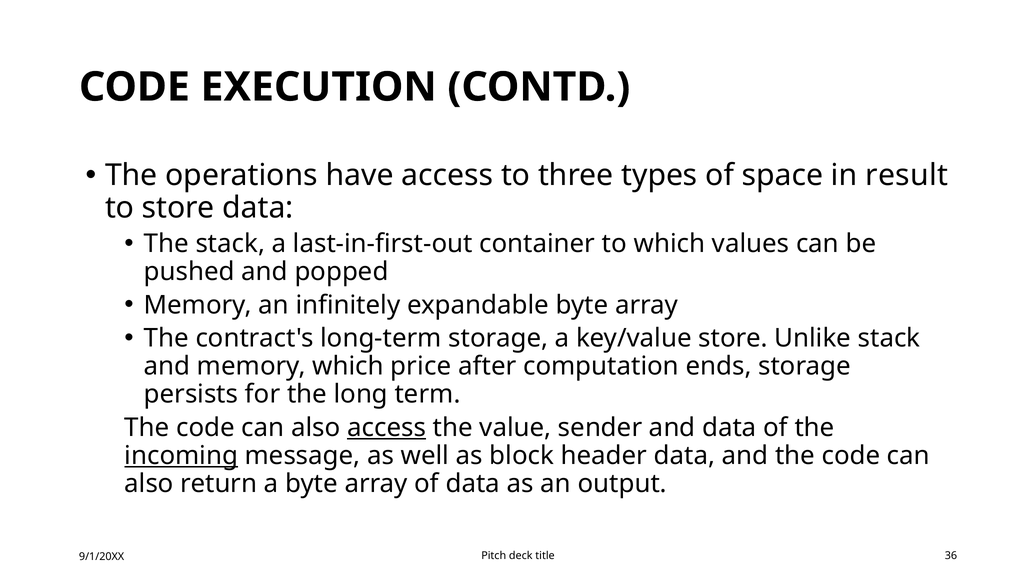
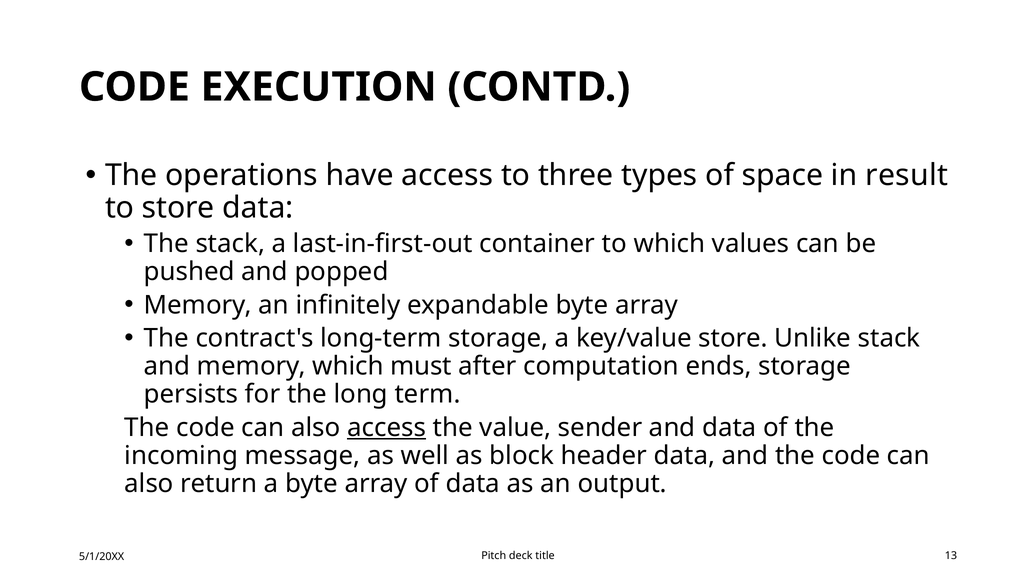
price: price -> must
incoming underline: present -> none
36: 36 -> 13
9/1/20XX: 9/1/20XX -> 5/1/20XX
